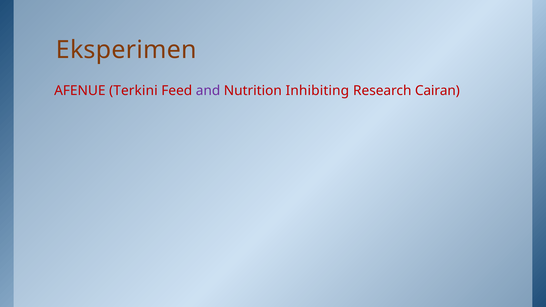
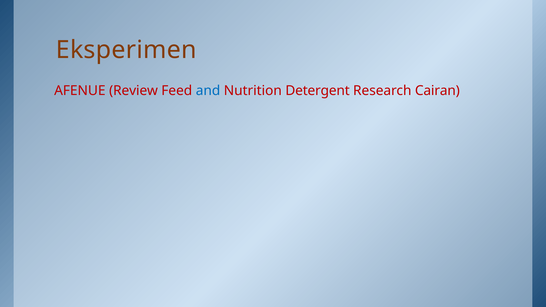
Terkini: Terkini -> Review
and colour: purple -> blue
Inhibiting: Inhibiting -> Detergent
